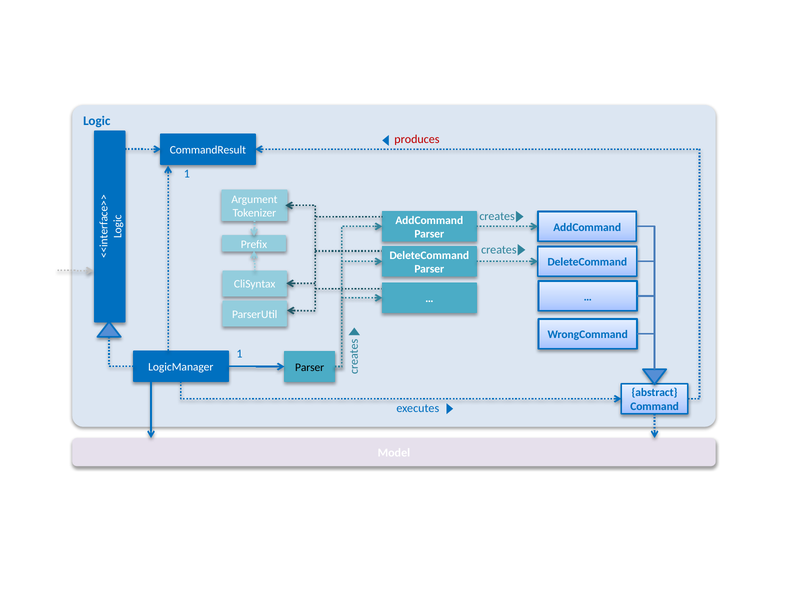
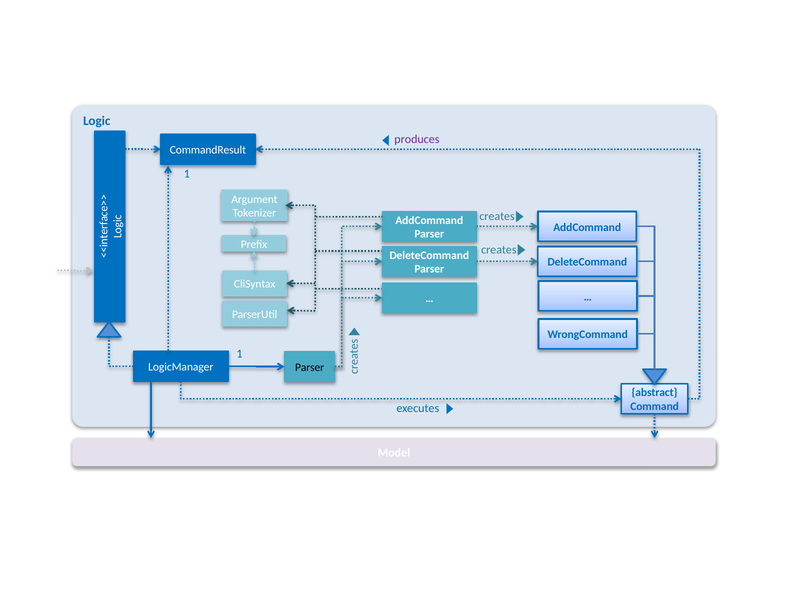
produces colour: red -> purple
